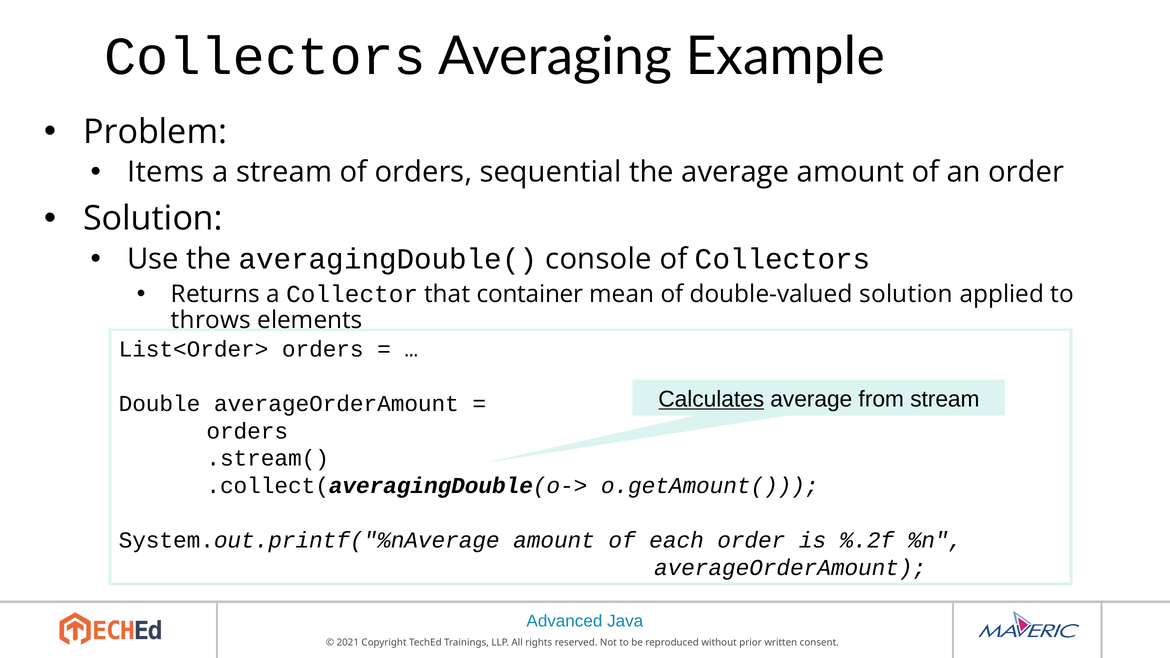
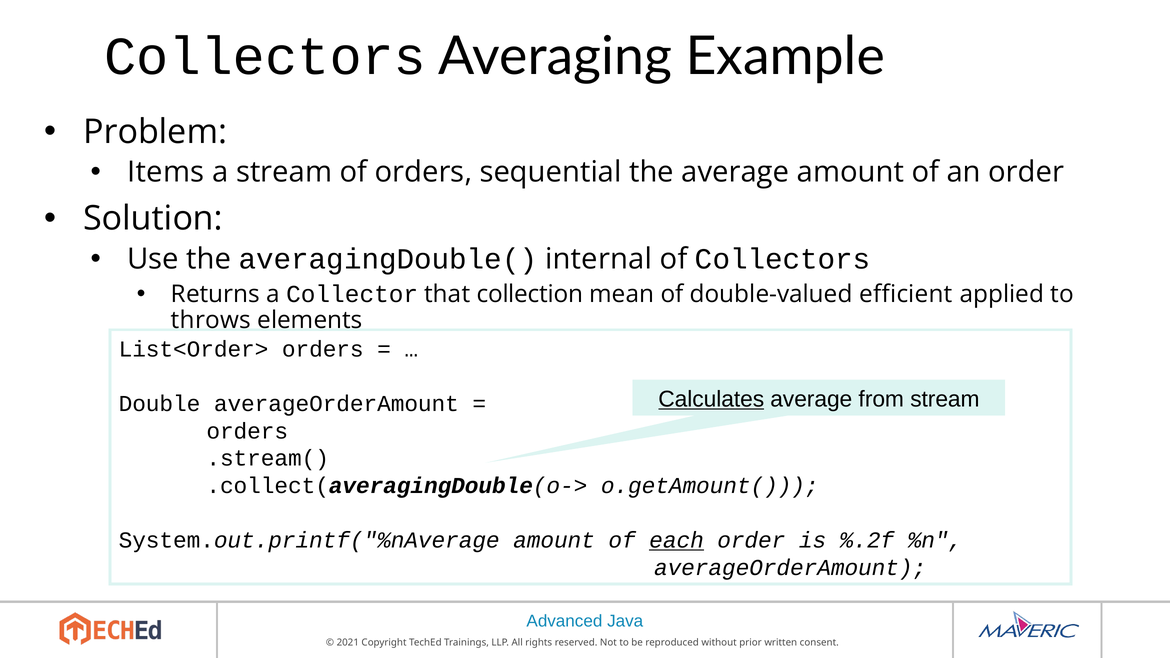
console: console -> internal
container: container -> collection
double-valued solution: solution -> efficient
each underline: none -> present
